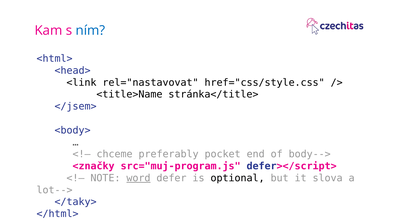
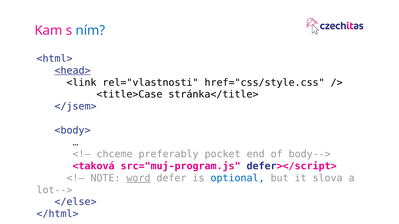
<head> underline: none -> present
rel="nastavovat: rel="nastavovat -> rel="vlastnosti
<title>Name: <title>Name -> <title>Case
<značky: <značky -> <taková
optional colour: black -> blue
</taky>: </taky> -> </else>
